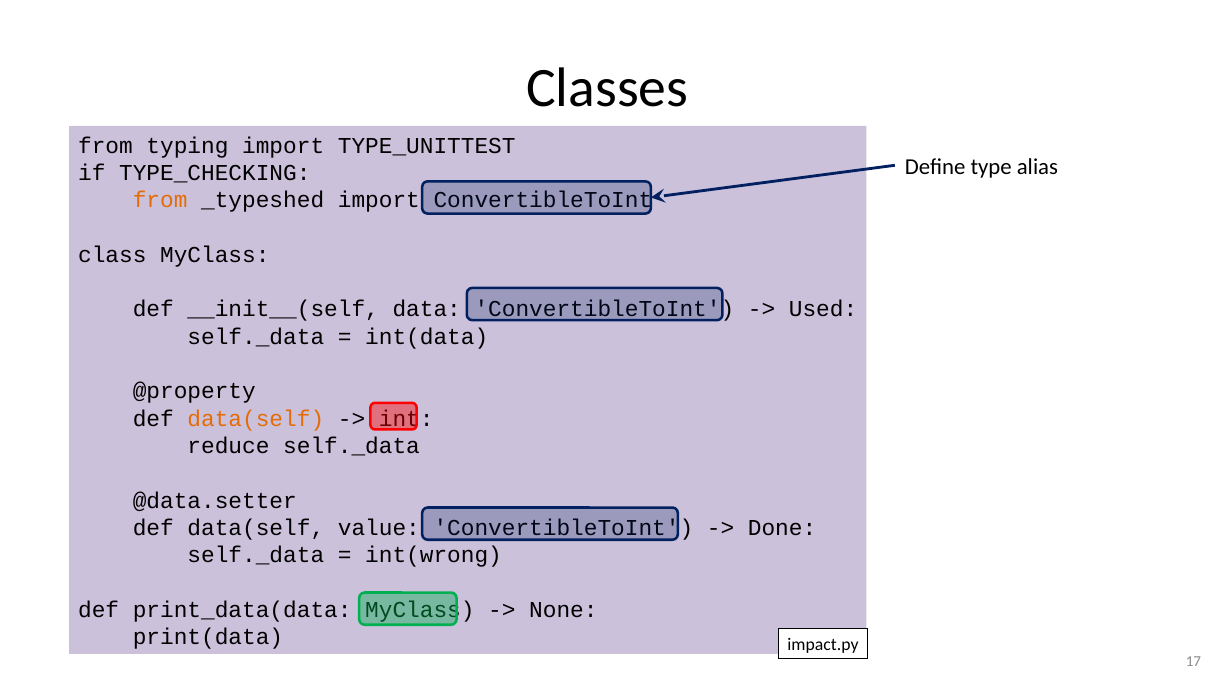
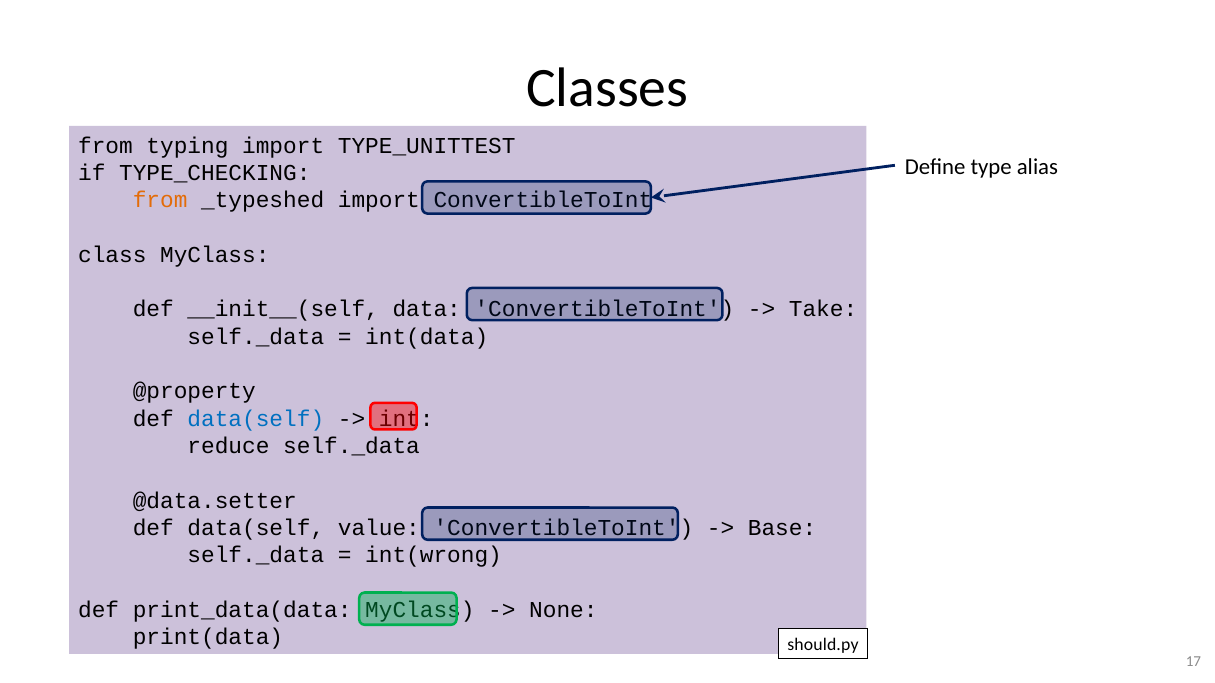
Used: Used -> Take
data(self at (256, 419) colour: orange -> blue
Done: Done -> Base
impact.py: impact.py -> should.py
